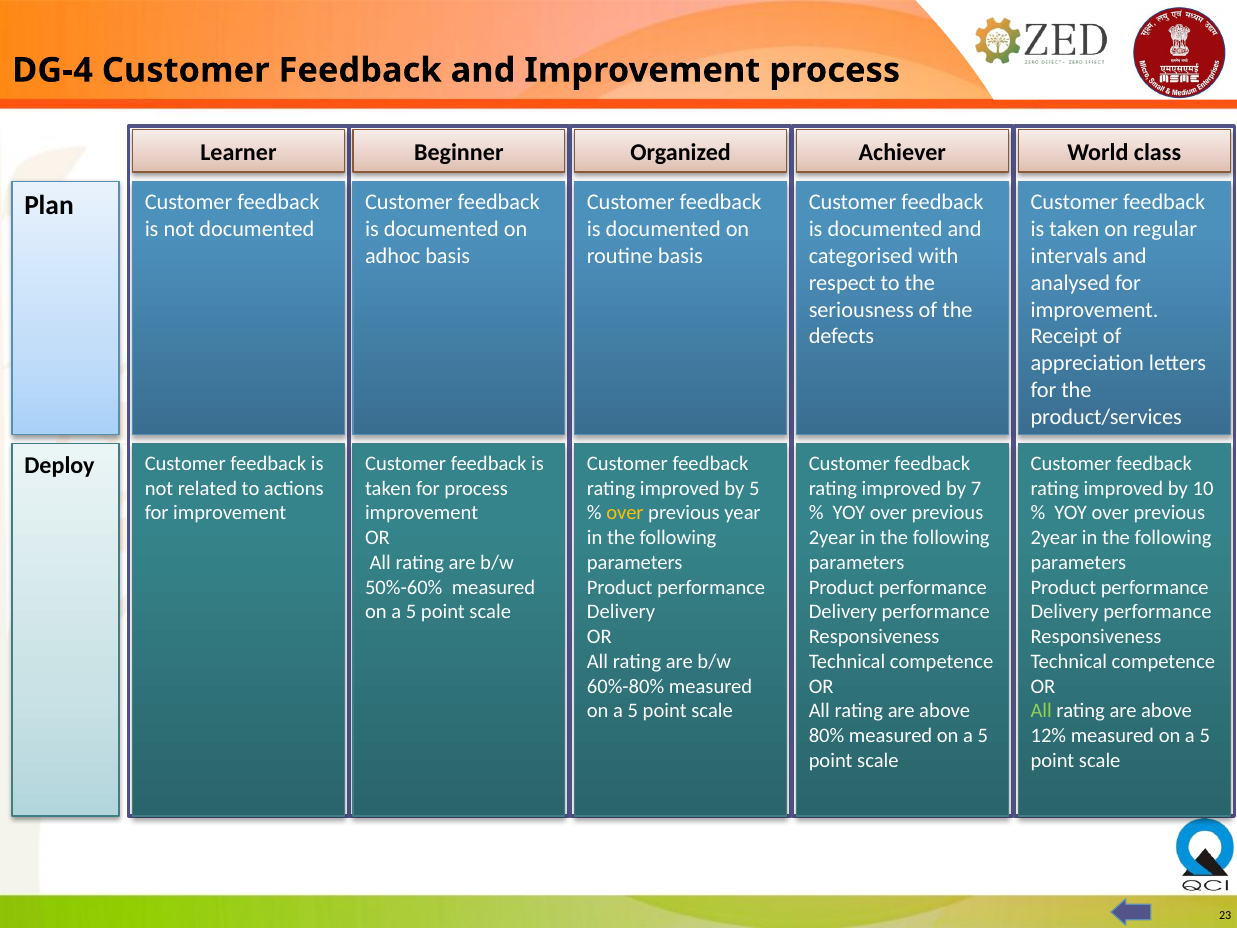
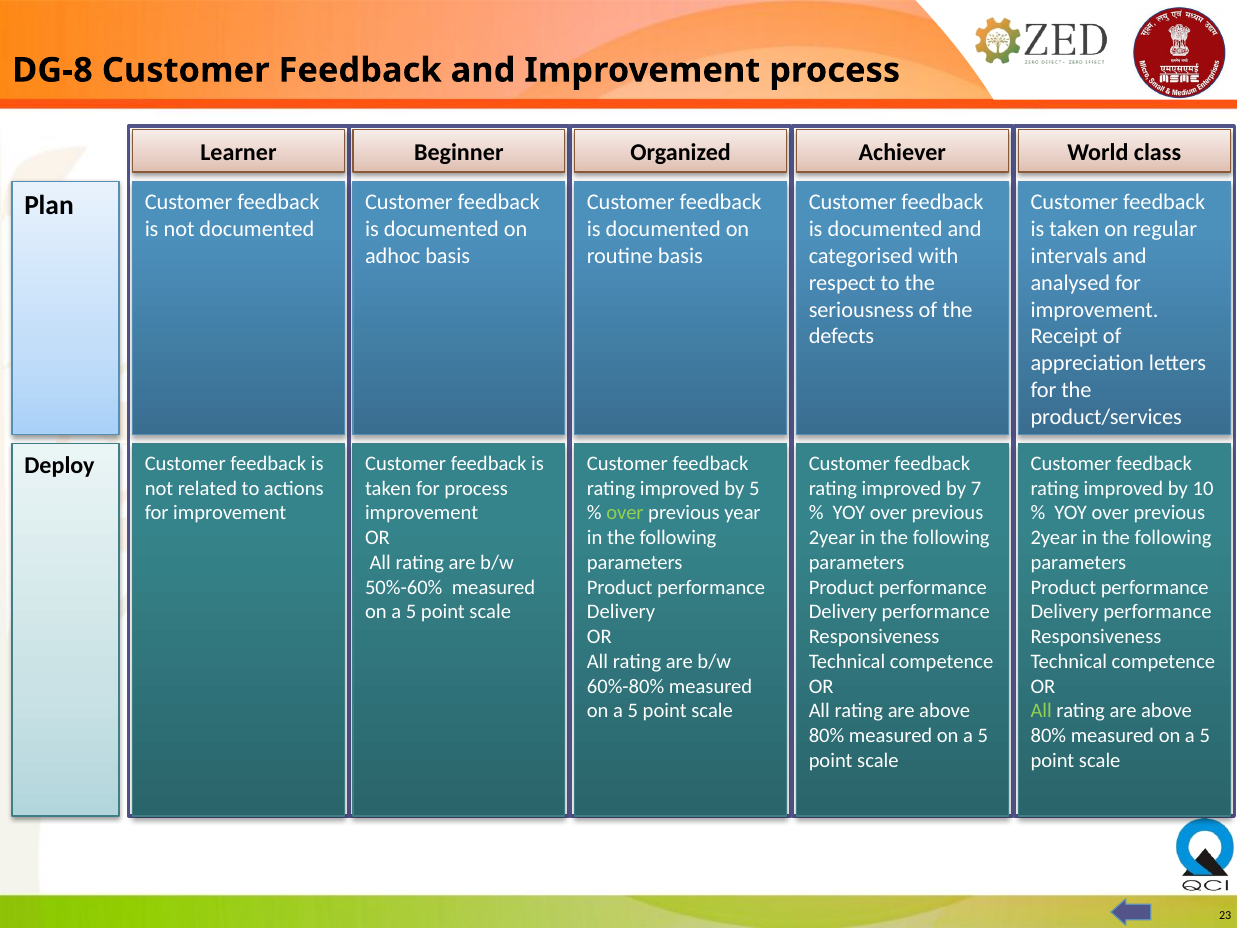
DG-4: DG-4 -> DG-8
over at (625, 513) colour: yellow -> light green
12% at (1048, 736): 12% -> 80%
